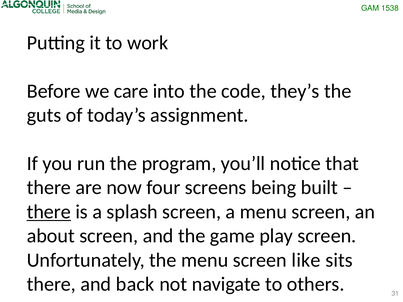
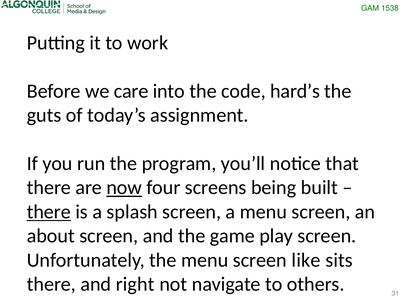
they’s: they’s -> hard’s
now underline: none -> present
back: back -> right
